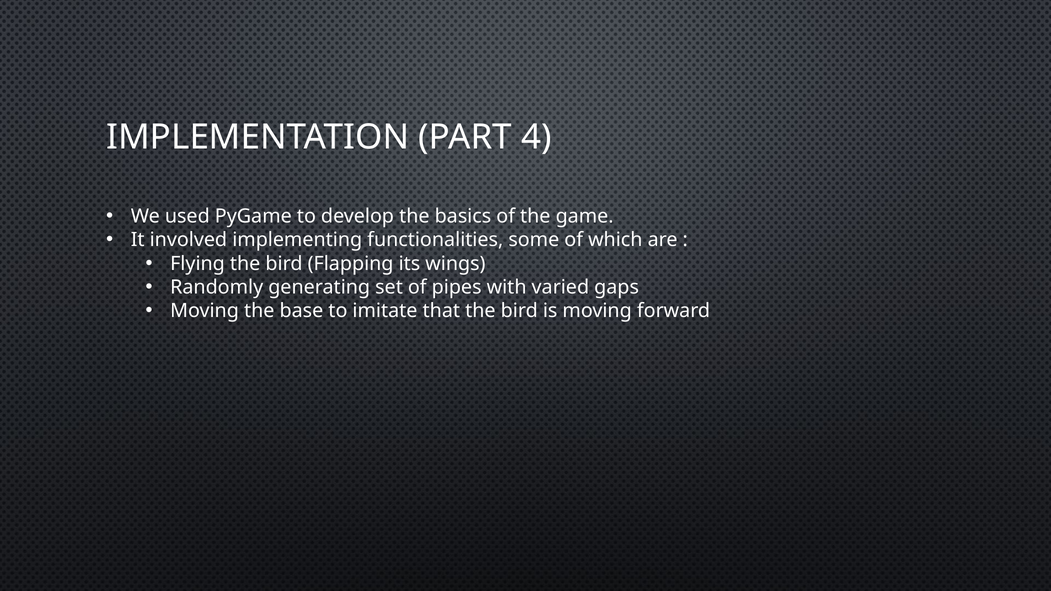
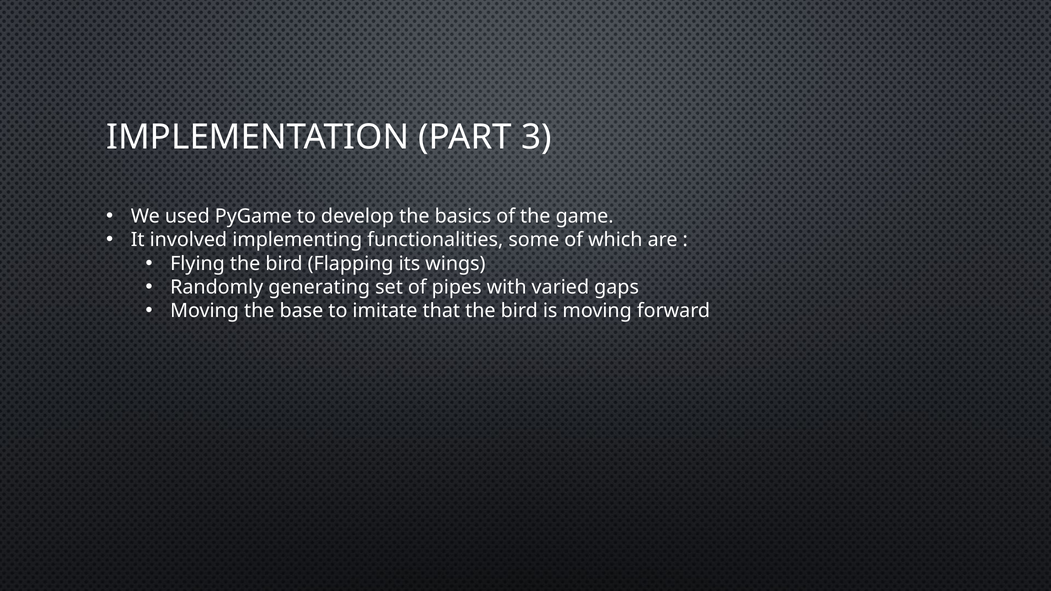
4: 4 -> 3
